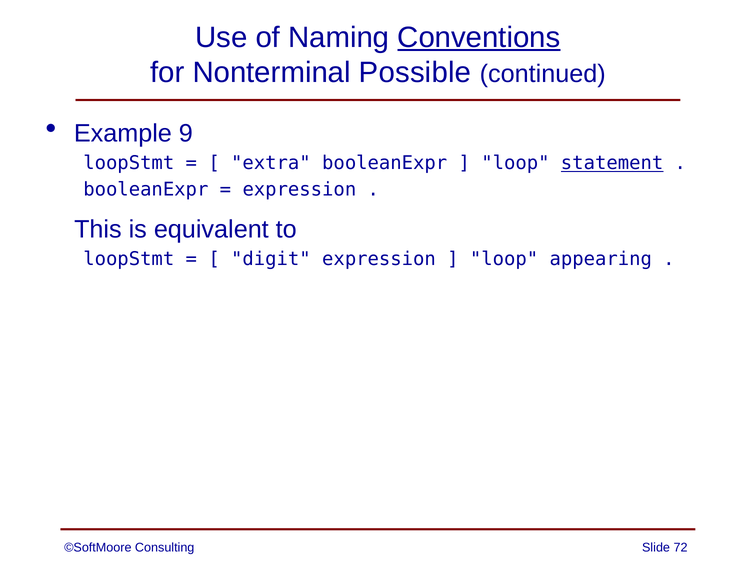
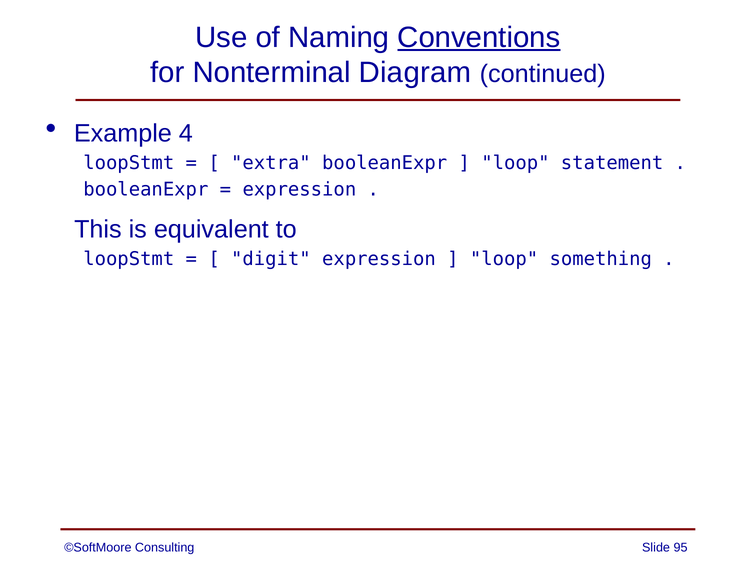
Possible: Possible -> Diagram
9: 9 -> 4
statement underline: present -> none
appearing: appearing -> something
72: 72 -> 95
